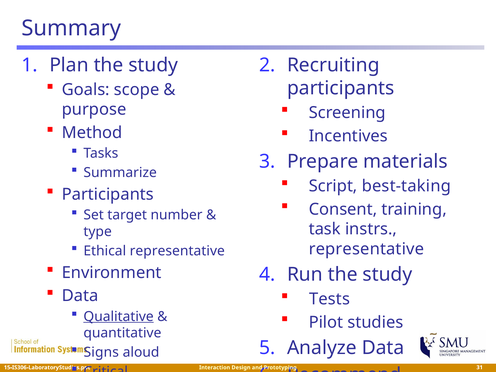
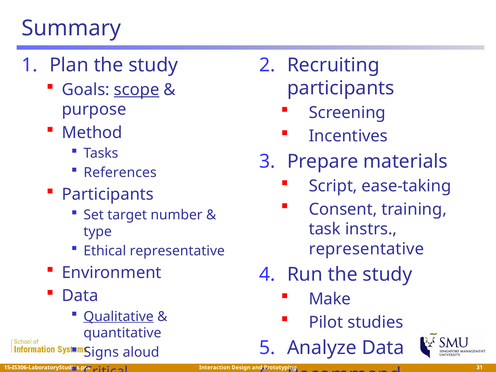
scope underline: none -> present
Summarize: Summarize -> References
best-taking: best-taking -> ease-taking
Tests: Tests -> Make
